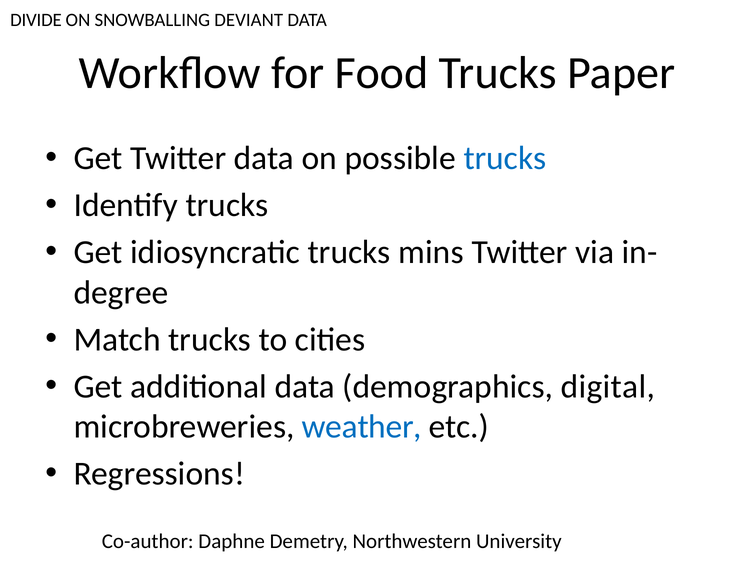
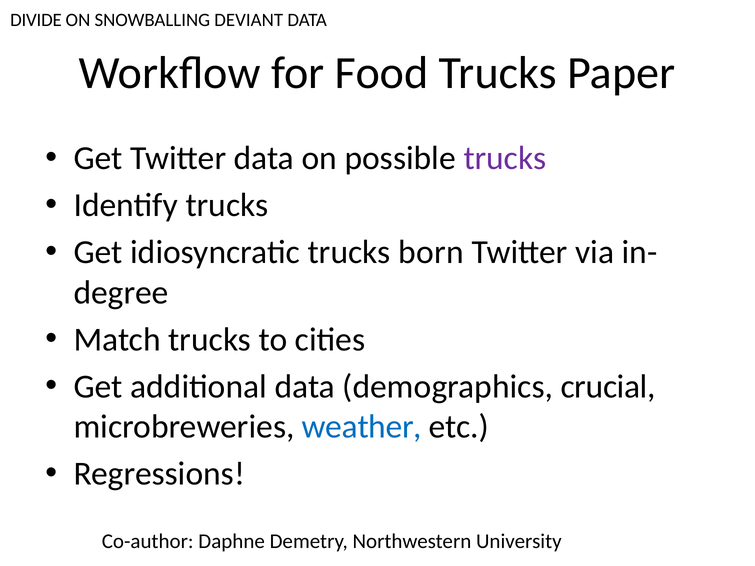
trucks at (505, 158) colour: blue -> purple
mins: mins -> born
digital: digital -> crucial
